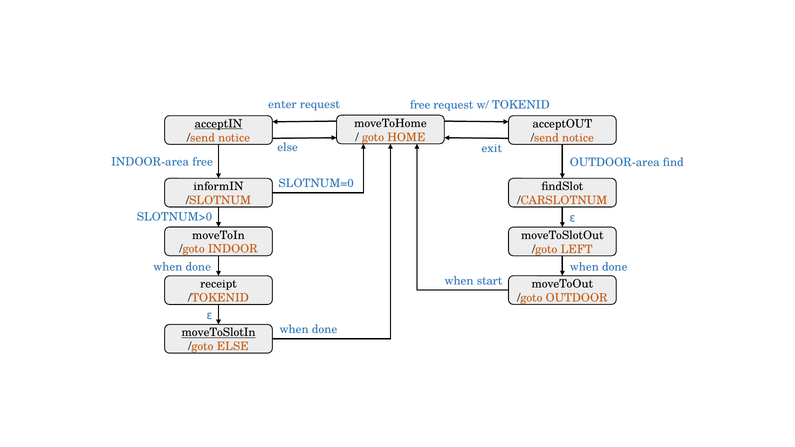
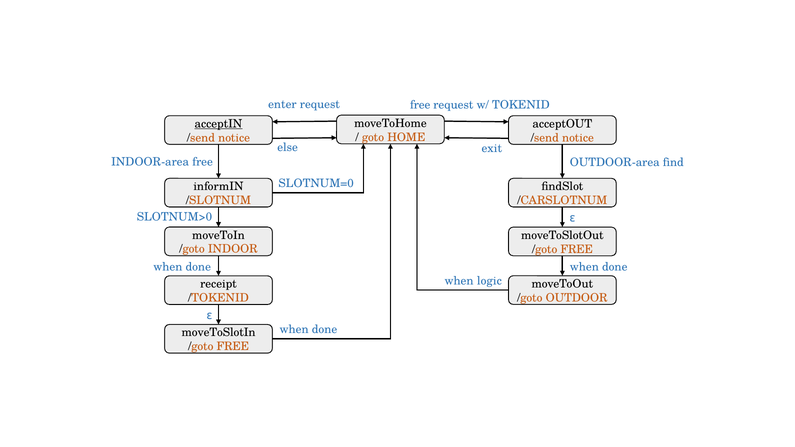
LEFT at (577, 249): LEFT -> FREE
start: start -> logic
moveToSlotIn underline: present -> none
ELSE at (233, 347): ELSE -> FREE
